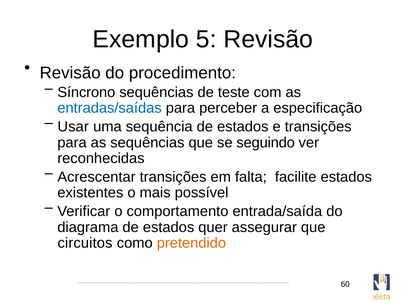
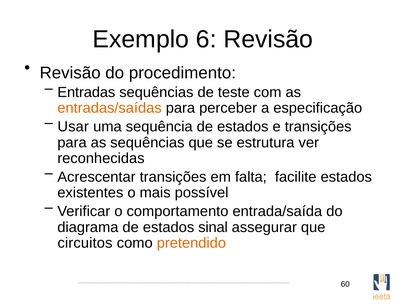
5: 5 -> 6
Síncrono: Síncrono -> Entradas
entradas/saídas colour: blue -> orange
seguindo: seguindo -> estrutura
quer: quer -> sinal
